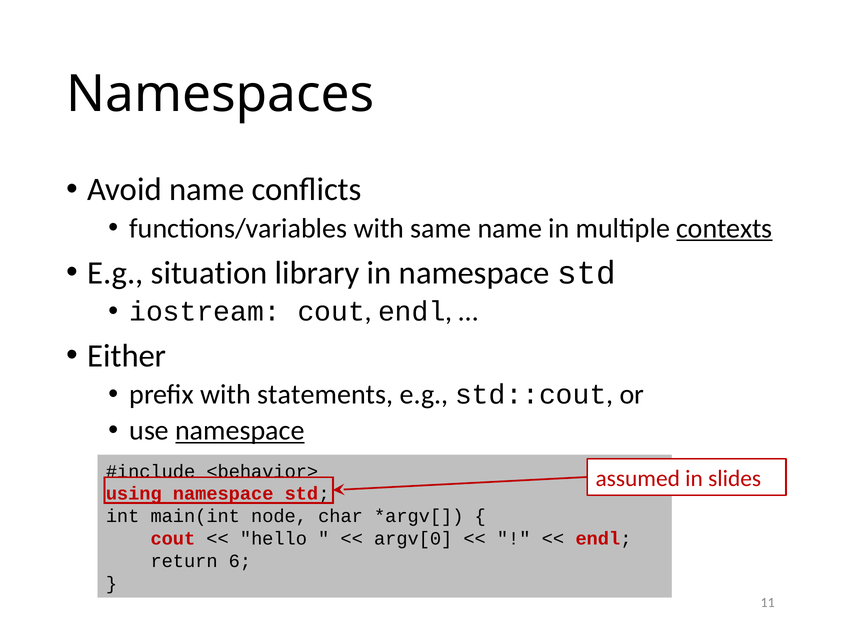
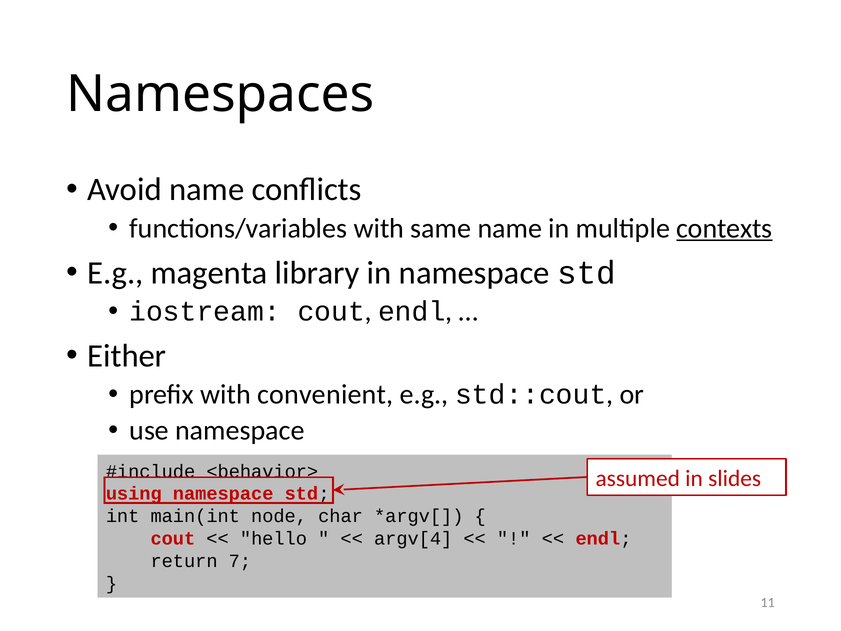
situation: situation -> magenta
statements: statements -> convenient
namespace at (240, 431) underline: present -> none
argv[0: argv[0 -> argv[4
6: 6 -> 7
